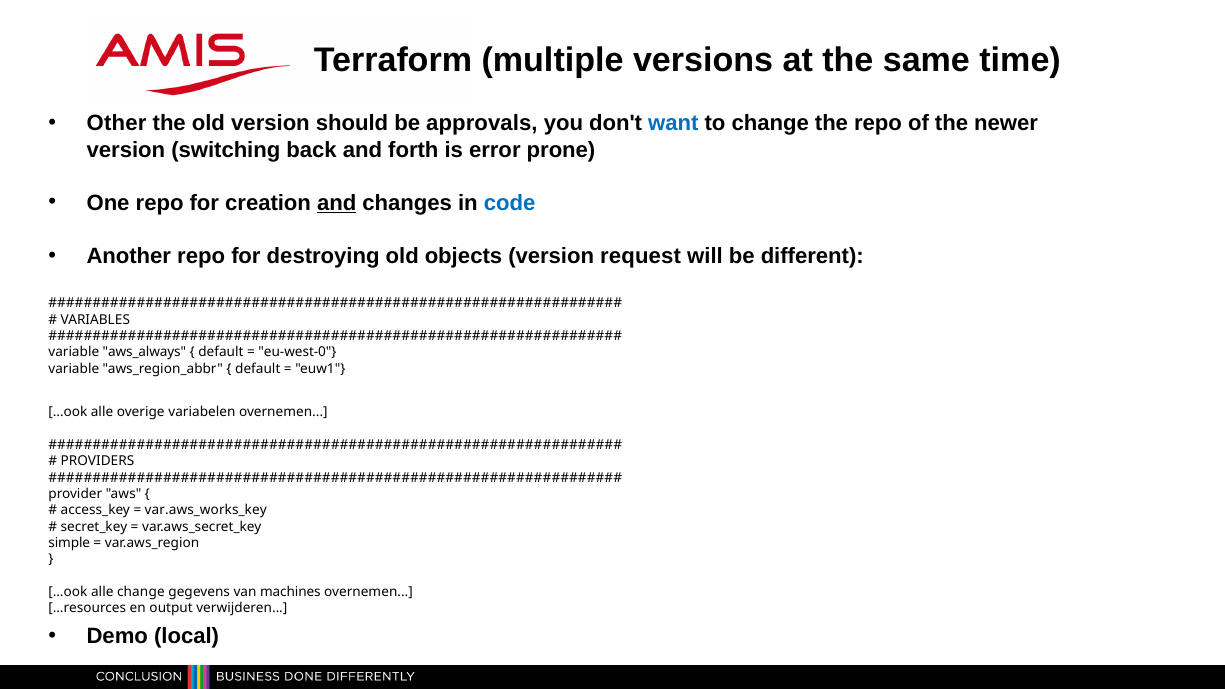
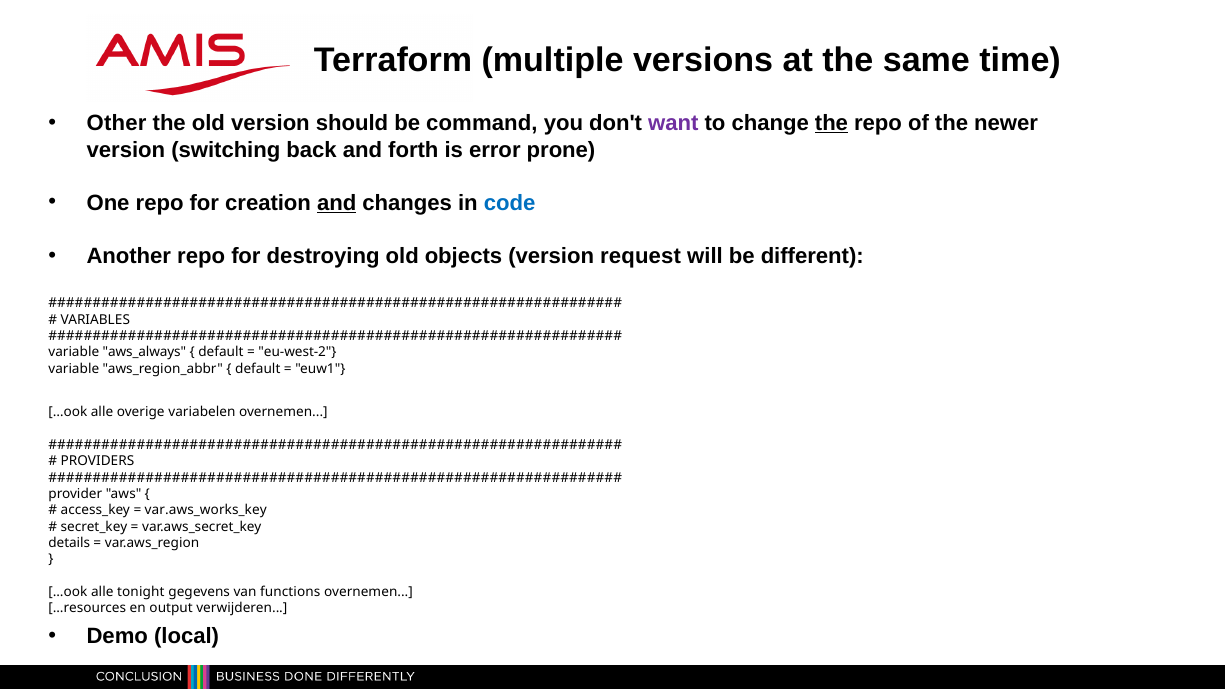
approvals: approvals -> command
want colour: blue -> purple
the at (831, 123) underline: none -> present
eu-west-0: eu-west-0 -> eu-west-2
simple: simple -> details
alle change: change -> tonight
machines: machines -> functions
